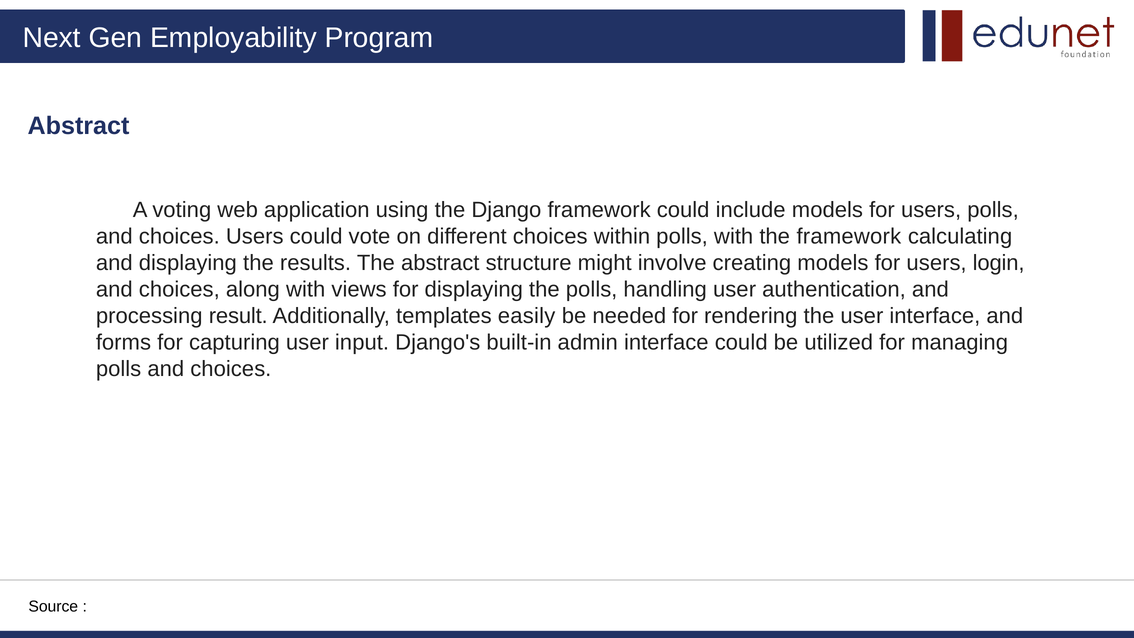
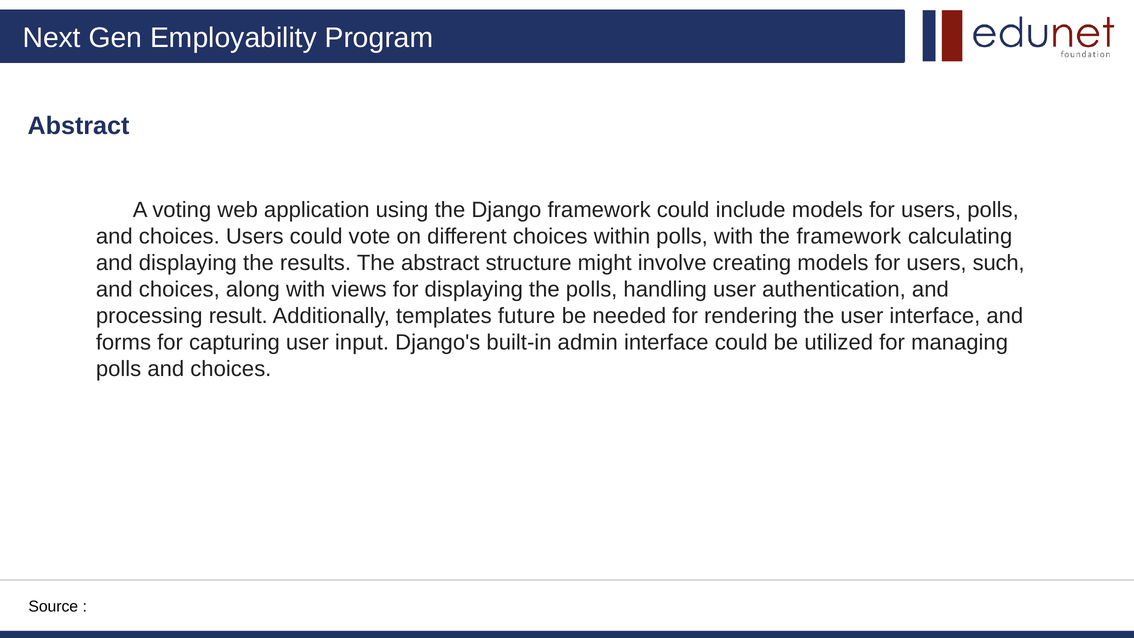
login: login -> such
easily: easily -> future
